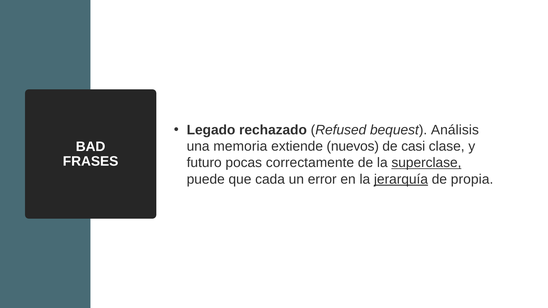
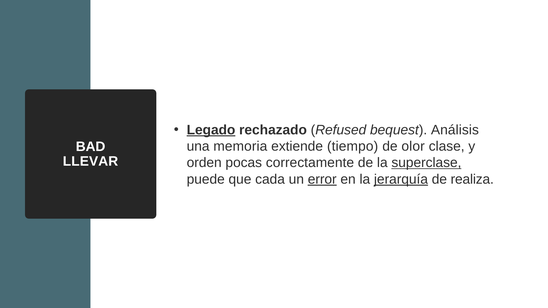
Legado underline: none -> present
nuevos: nuevos -> tiempo
casi: casi -> olor
FRASES: FRASES -> LLEVAR
futuro: futuro -> orden
error underline: none -> present
propia: propia -> realiza
